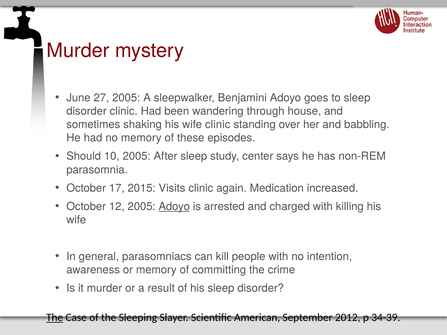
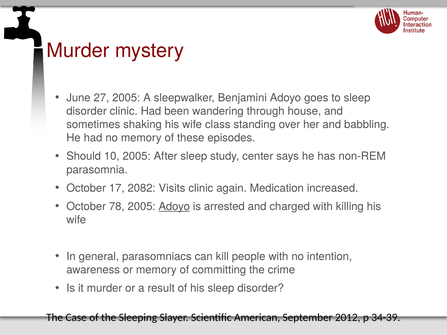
wife clinic: clinic -> class
2015: 2015 -> 2082
12: 12 -> 78
The at (55, 318) underline: present -> none
